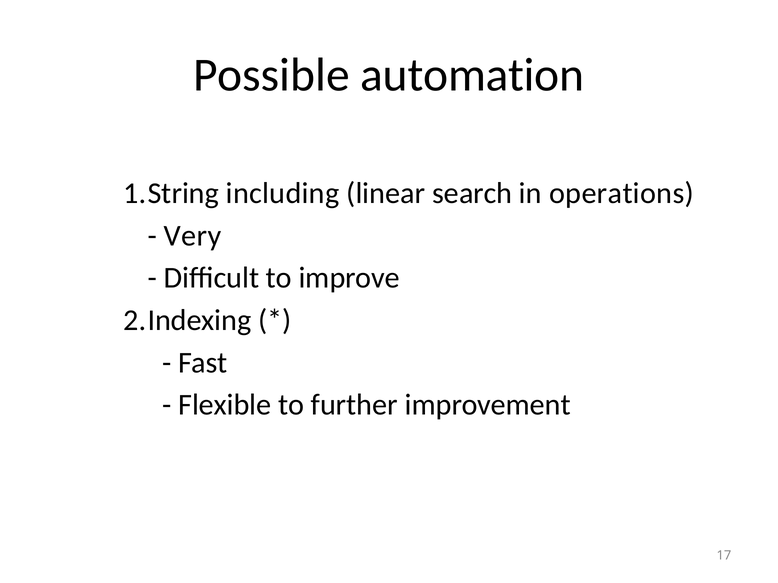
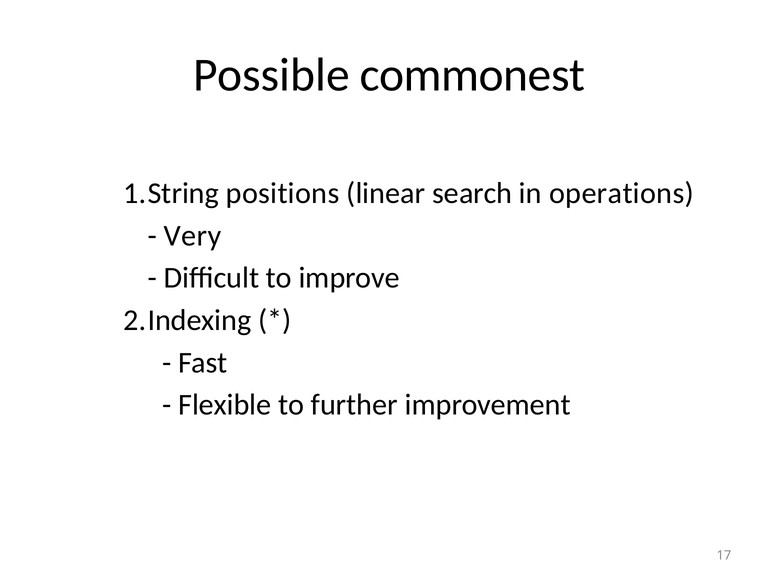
automation: automation -> commonest
including: including -> positions
